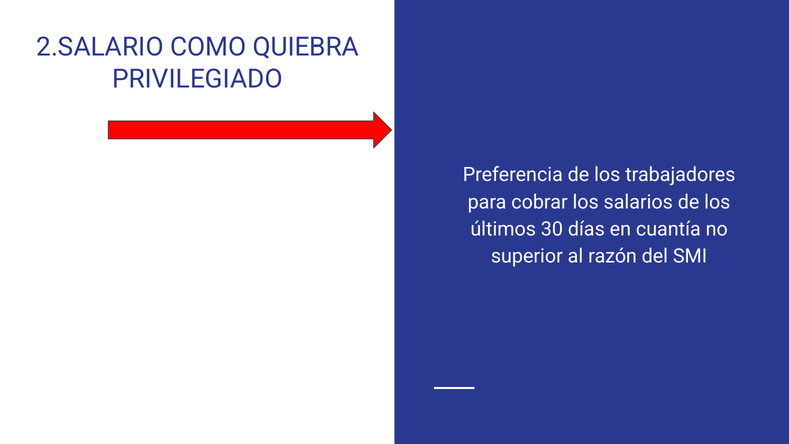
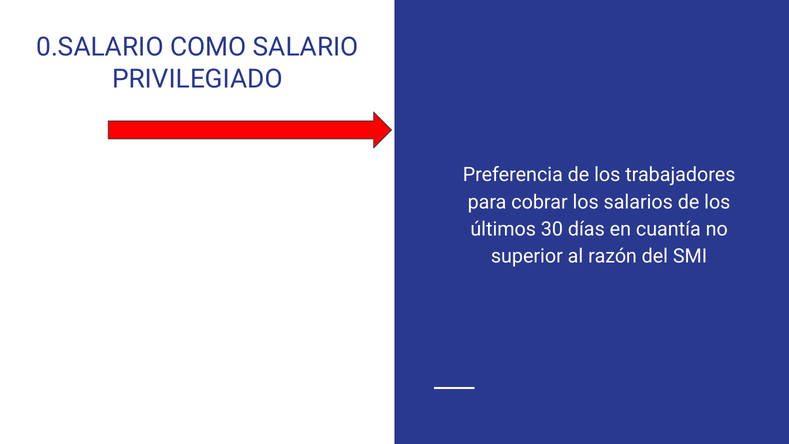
2.SALARIO: 2.SALARIO -> 0.SALARIO
QUIEBRA: QUIEBRA -> SALARIO
